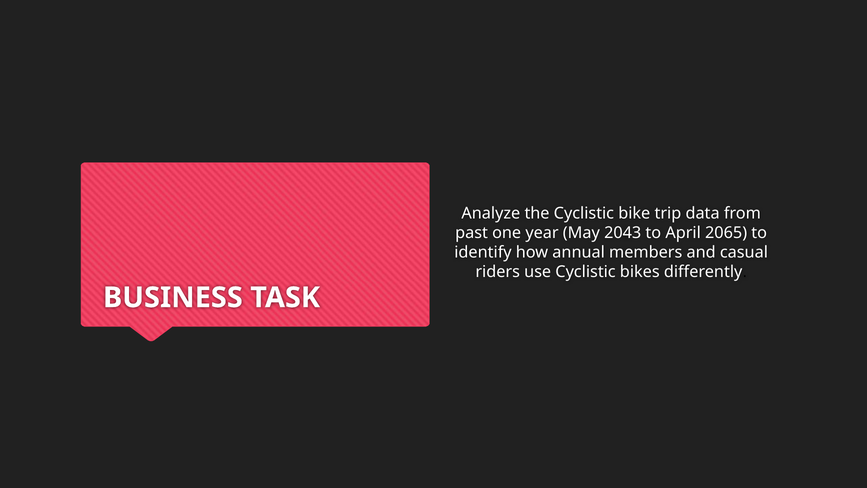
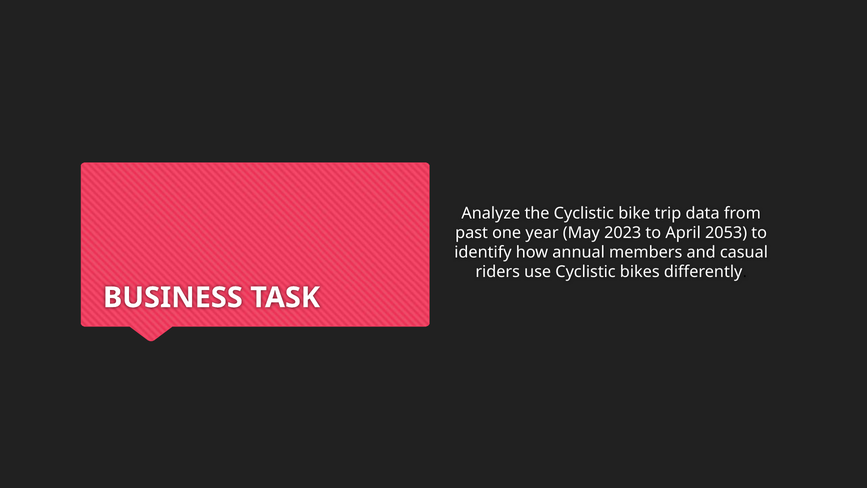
2043: 2043 -> 2023
2065: 2065 -> 2053
